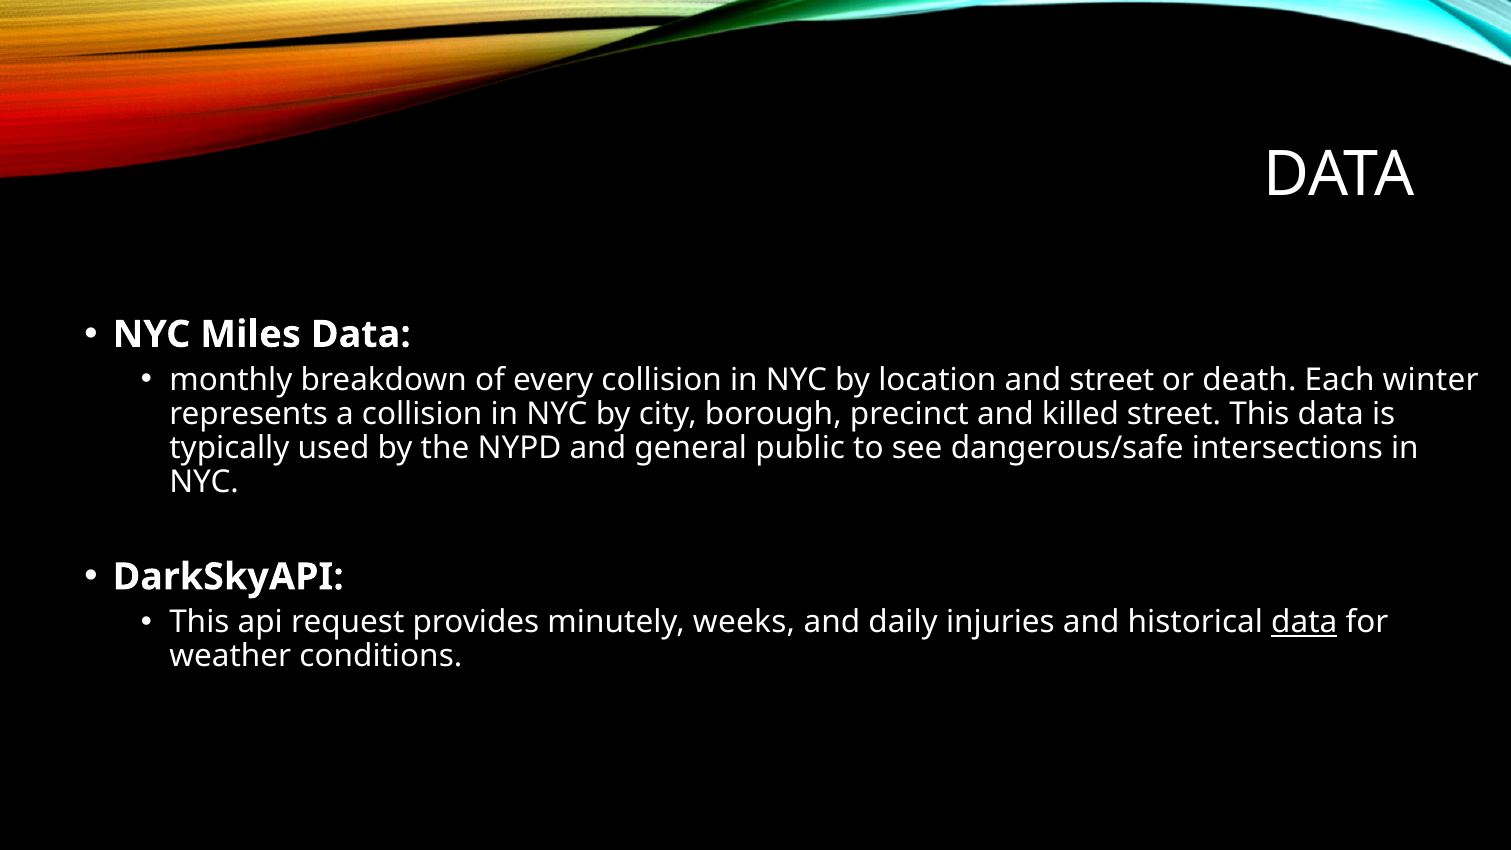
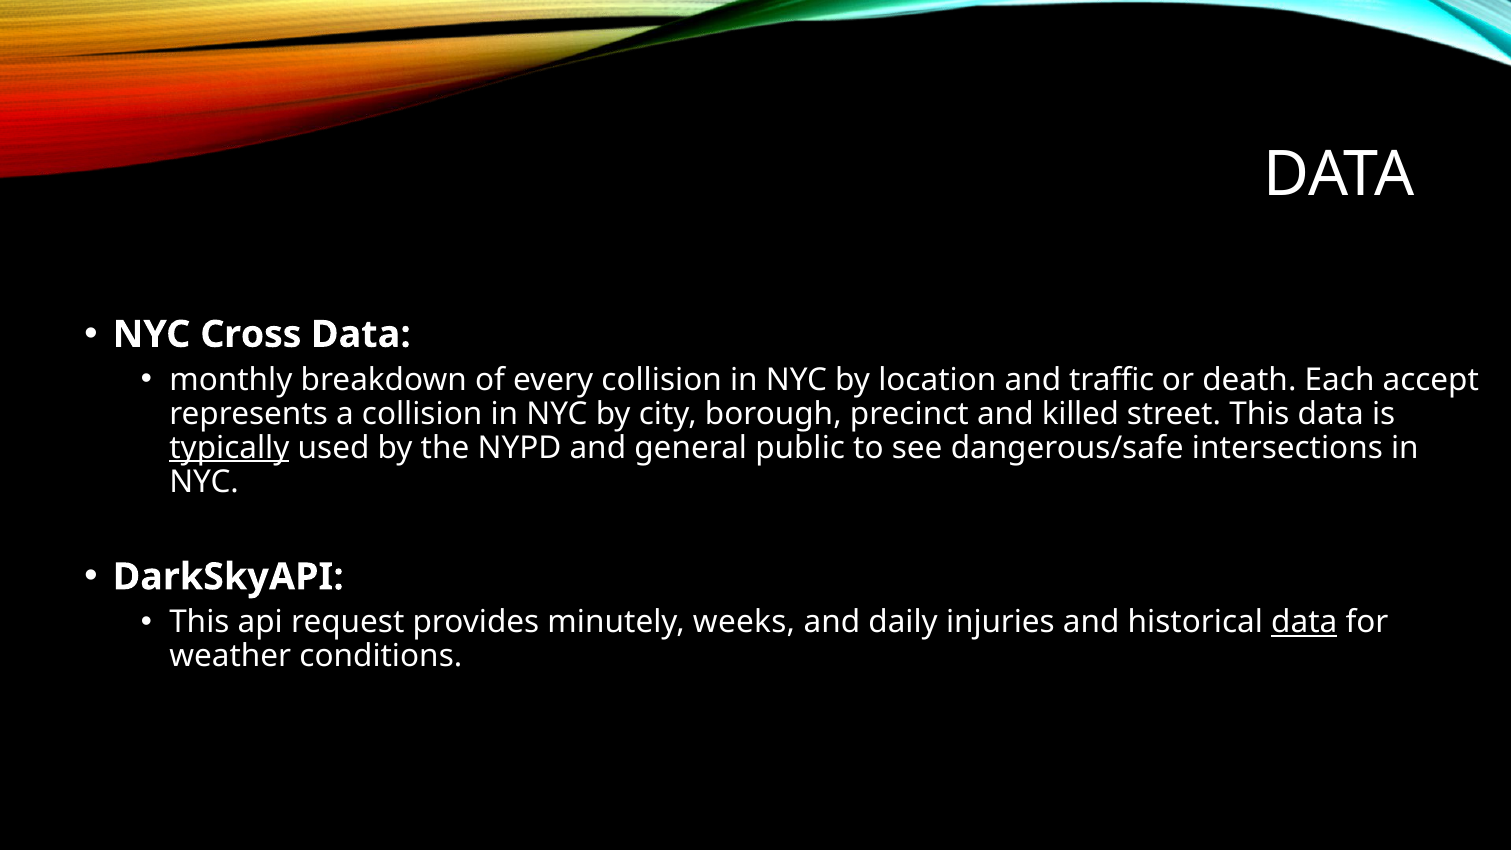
Miles: Miles -> Cross
and street: street -> traffic
winter: winter -> accept
typically underline: none -> present
